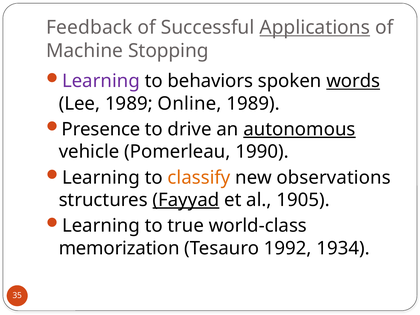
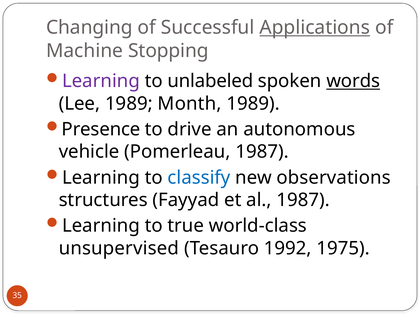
Feedback: Feedback -> Changing
behaviors: behaviors -> unlabeled
Online: Online -> Month
autonomous underline: present -> none
Pomerleau 1990: 1990 -> 1987
classify colour: orange -> blue
Fayyad underline: present -> none
al 1905: 1905 -> 1987
memorization: memorization -> unsupervised
1934: 1934 -> 1975
